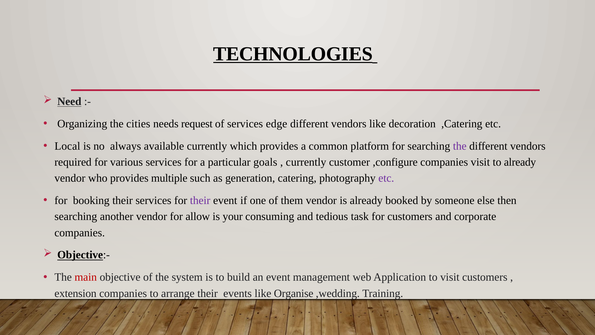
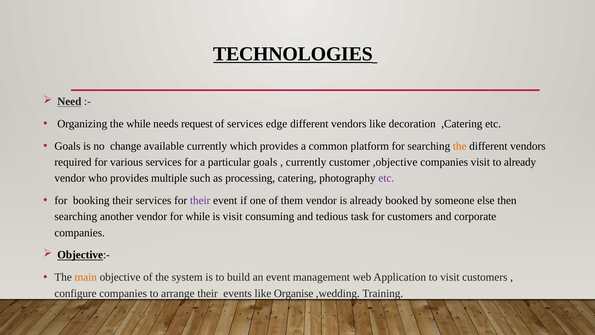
the cities: cities -> while
Local at (67, 146): Local -> Goals
always: always -> change
the at (460, 146) colour: purple -> orange
,configure: ,configure -> ,objective
generation: generation -> processing
for allow: allow -> while
is your: your -> visit
main colour: red -> orange
extension: extension -> configure
